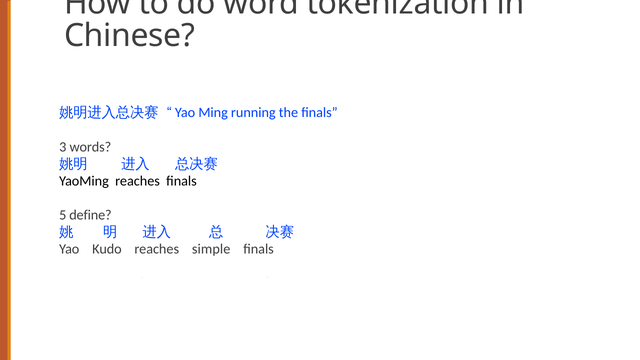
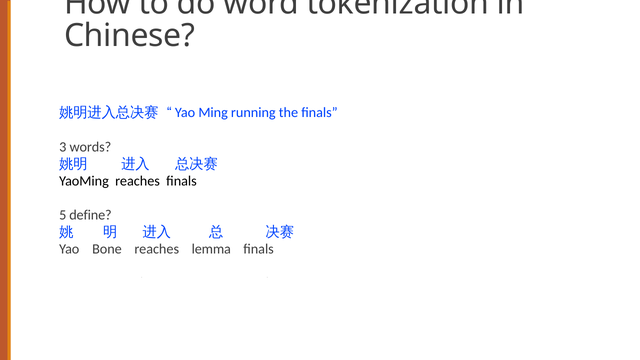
Kudo: Kudo -> Bone
simple: simple -> lemma
